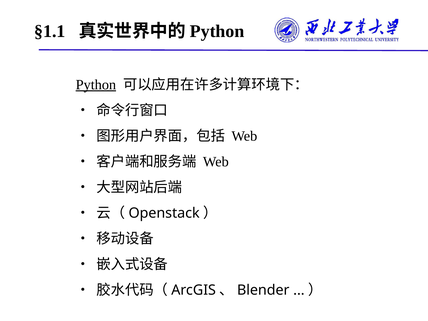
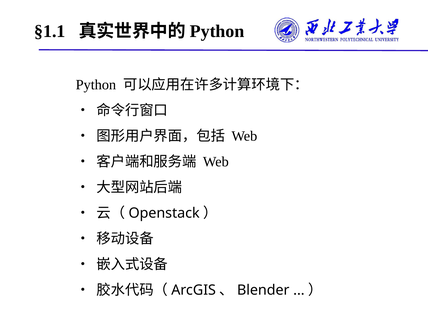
Python at (96, 85) underline: present -> none
